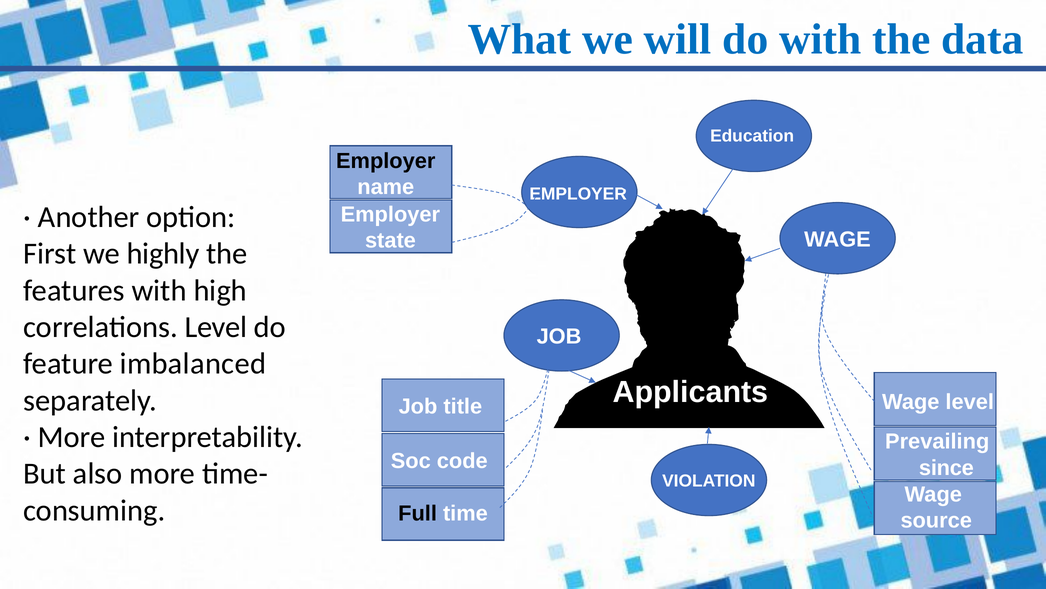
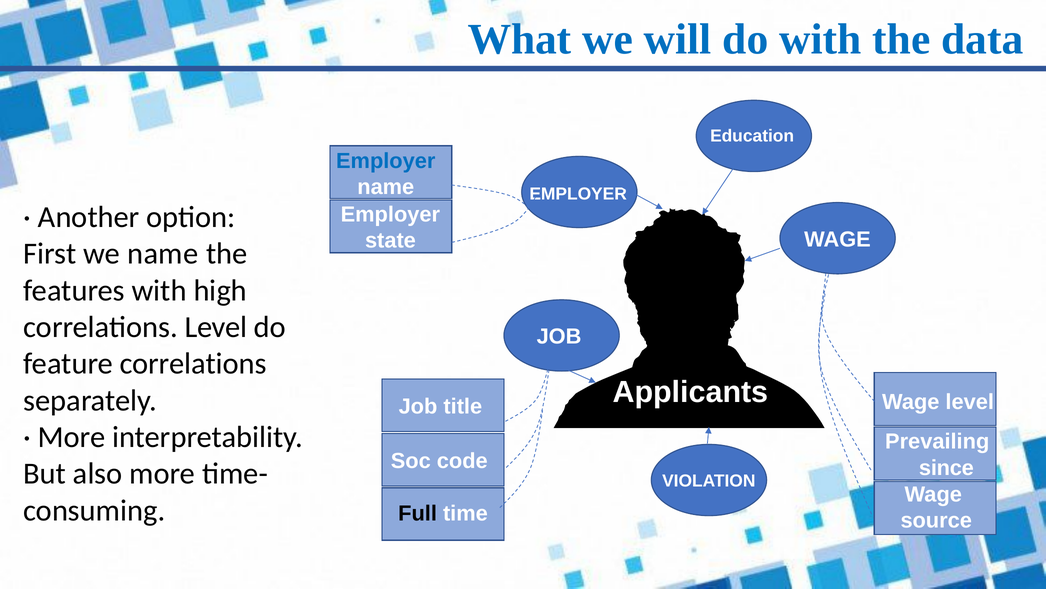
Employer at (386, 161) colour: black -> blue
we highly: highly -> name
feature imbalanced: imbalanced -> correlations
